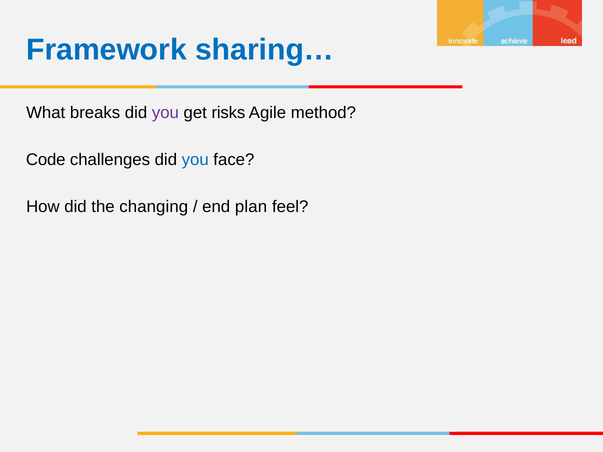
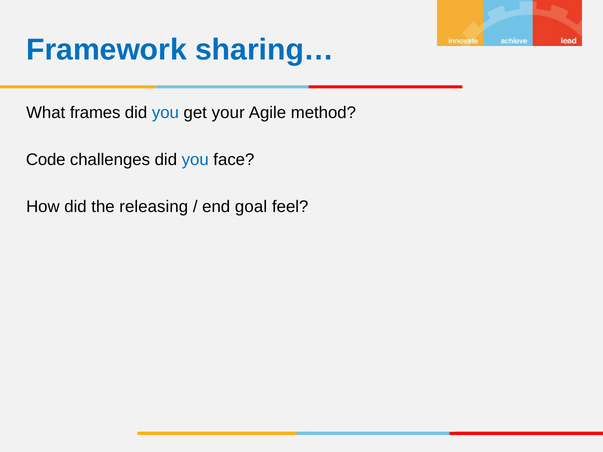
breaks: breaks -> frames
you at (165, 113) colour: purple -> blue
risks: risks -> your
changing: changing -> releasing
plan: plan -> goal
